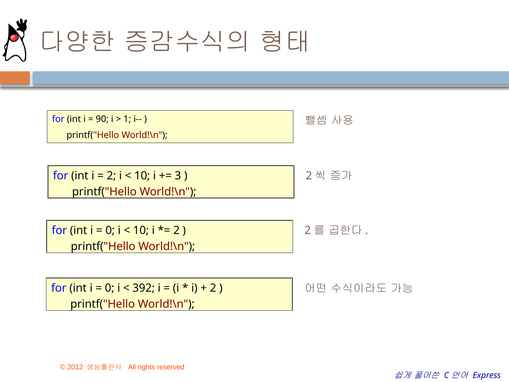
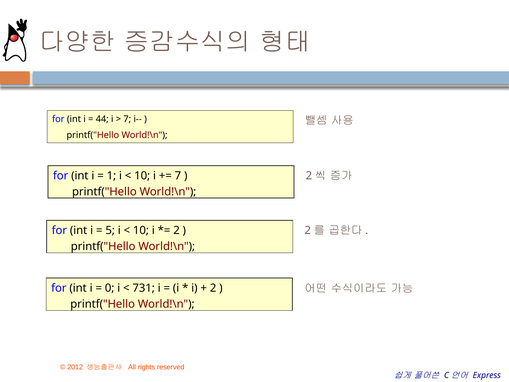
90: 90 -> 44
1 at (127, 119): 1 -> 7
2 at (111, 176): 2 -> 1
3 at (178, 176): 3 -> 7
0 at (110, 230): 0 -> 5
392: 392 -> 731
